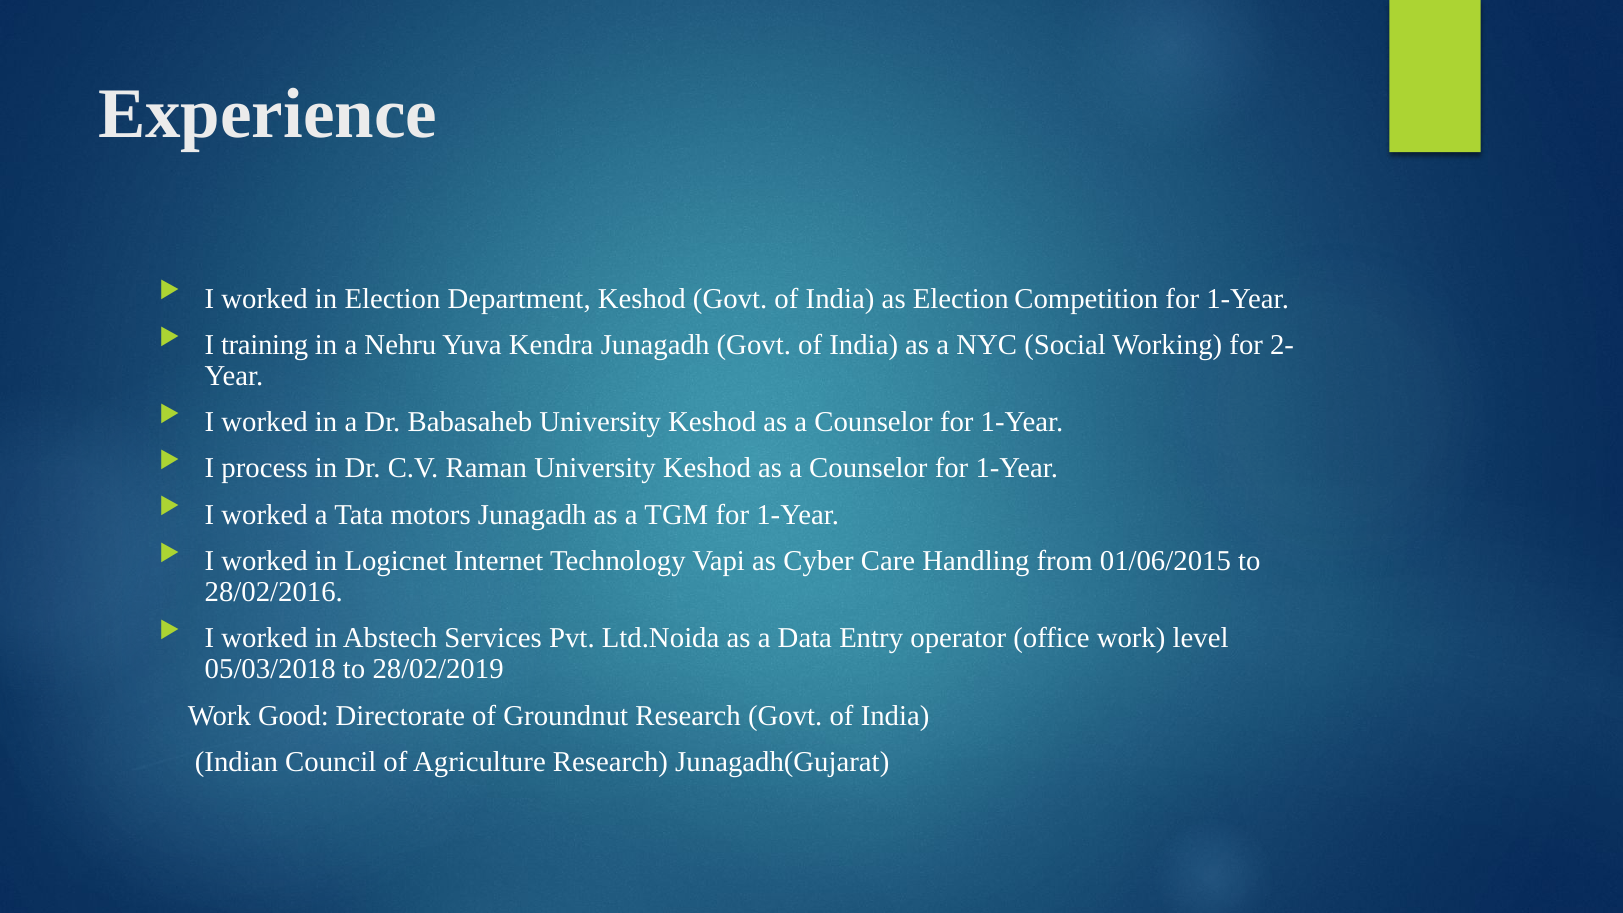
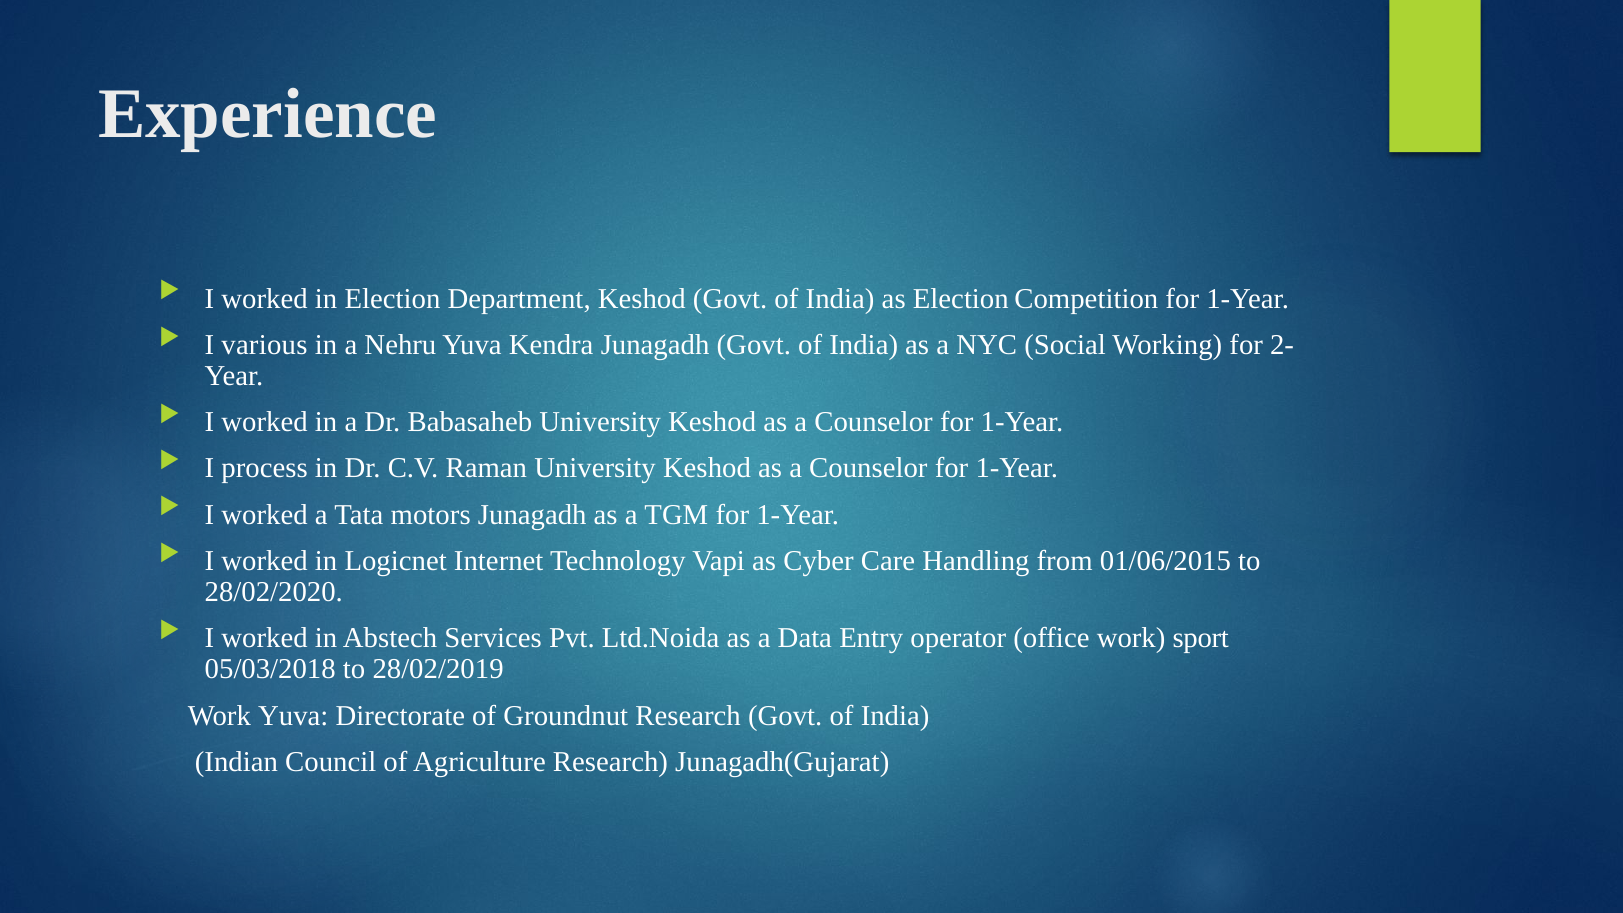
training: training -> various
28/02/2016: 28/02/2016 -> 28/02/2020
level: level -> sport
Work Good: Good -> Yuva
